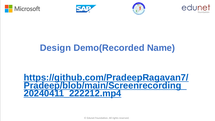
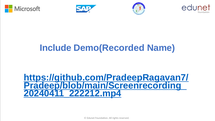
Design: Design -> Include
